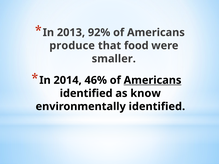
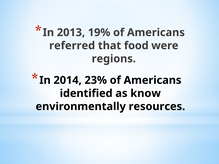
92%: 92% -> 19%
produce: produce -> referred
smaller: smaller -> regions
46%: 46% -> 23%
Americans at (153, 80) underline: present -> none
environmentally identified: identified -> resources
